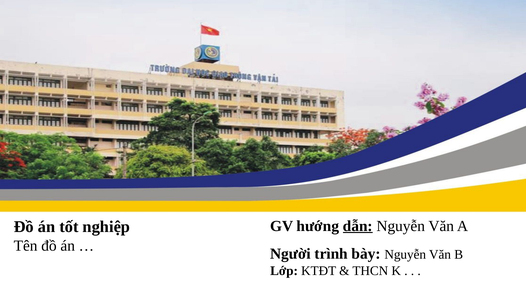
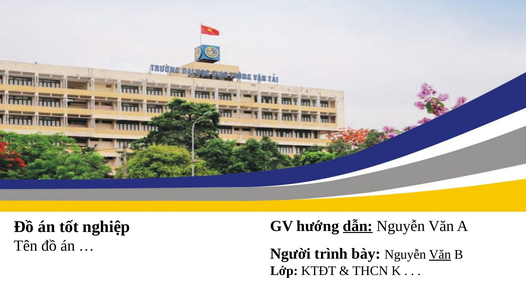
Văn at (440, 254) underline: none -> present
